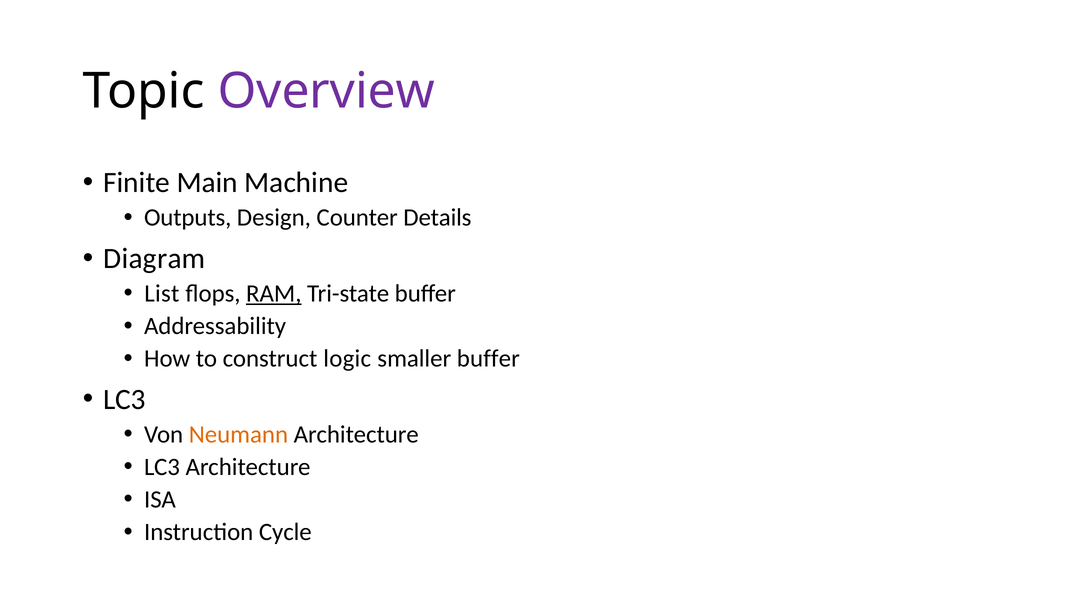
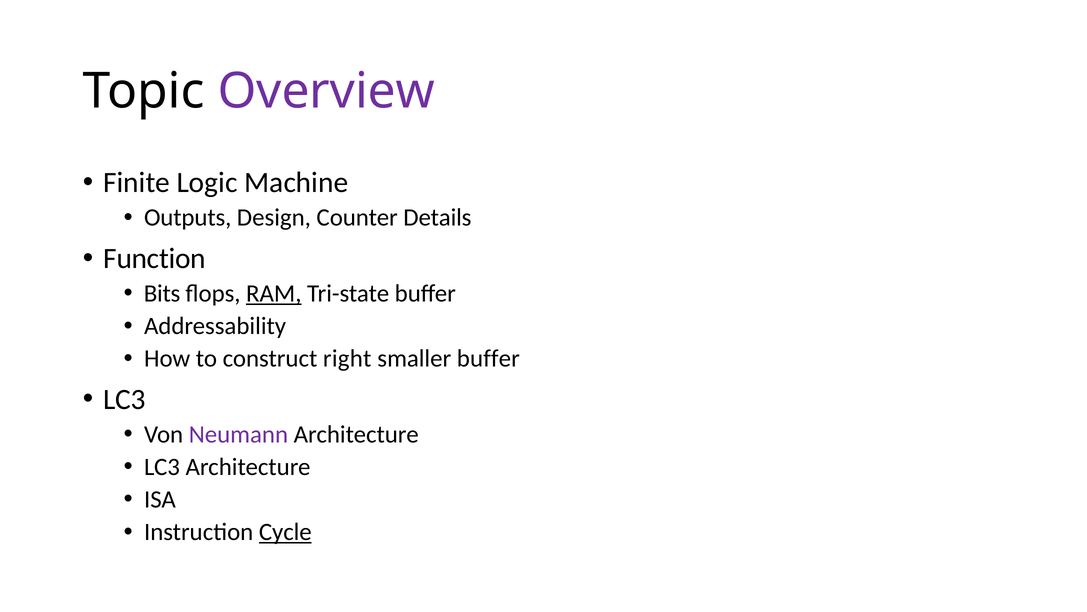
Main: Main -> Logic
Diagram: Diagram -> Function
List: List -> Bits
logic: logic -> right
Neumann colour: orange -> purple
Cycle underline: none -> present
